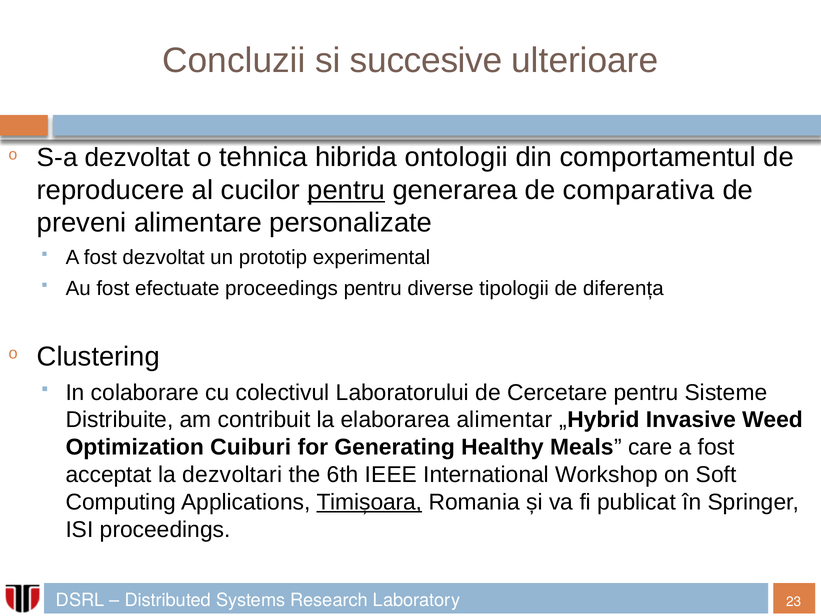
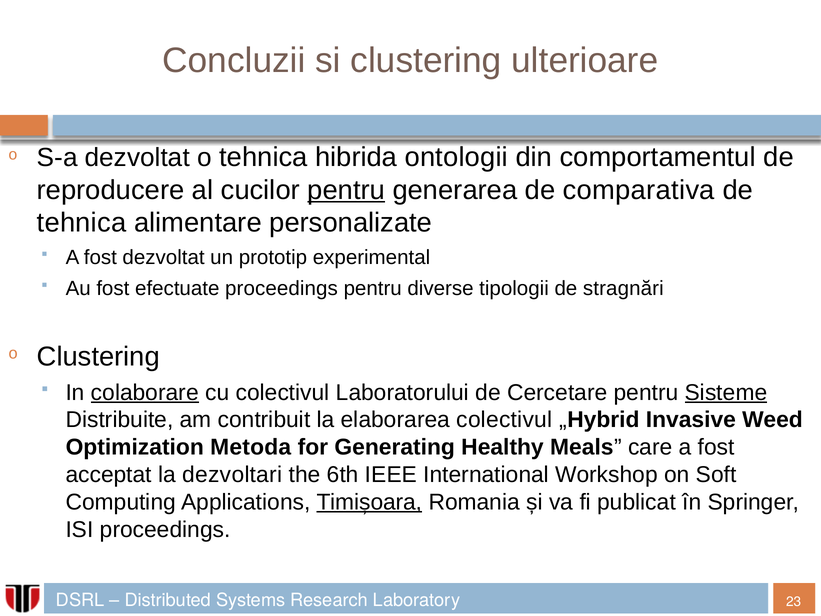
si succesive: succesive -> clustering
preveni at (82, 223): preveni -> tehnica
diferența: diferența -> stragnări
colaborare underline: none -> present
Sisteme underline: none -> present
elaborarea alimentar: alimentar -> colectivul
Cuiburi: Cuiburi -> Metoda
